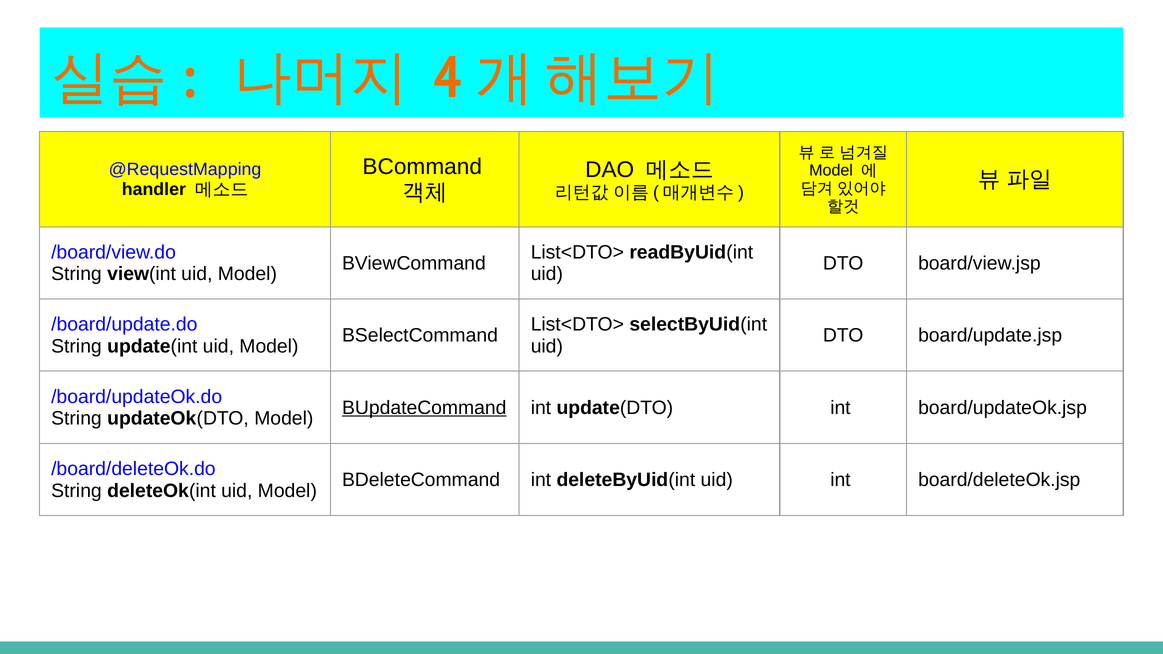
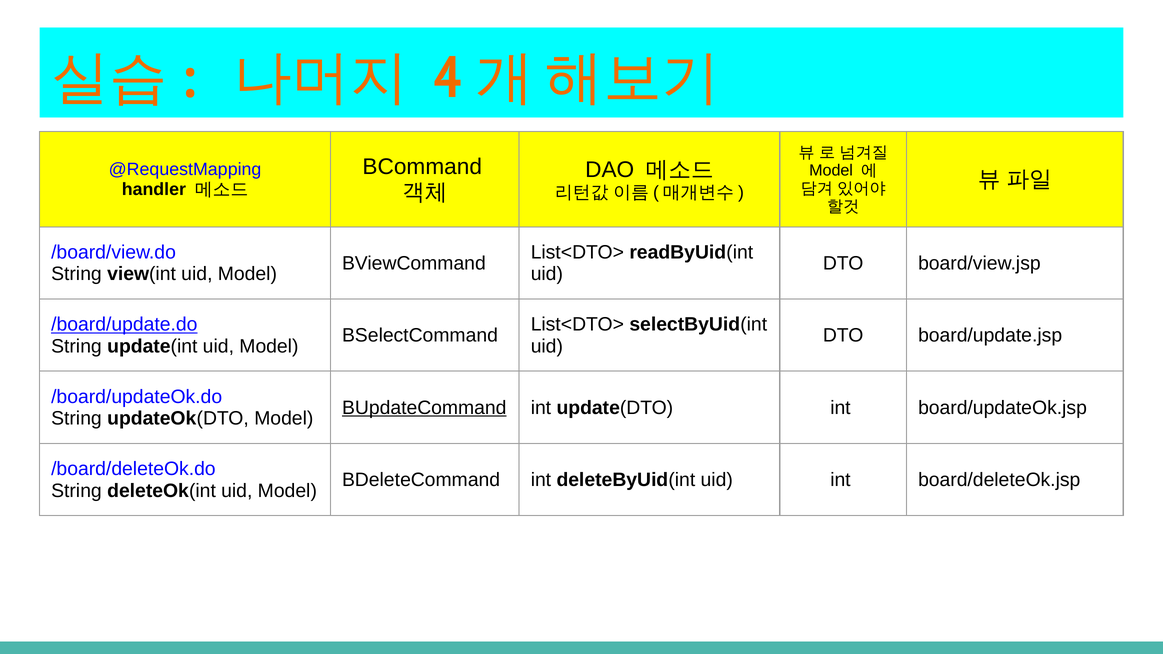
/board/update.do underline: none -> present
